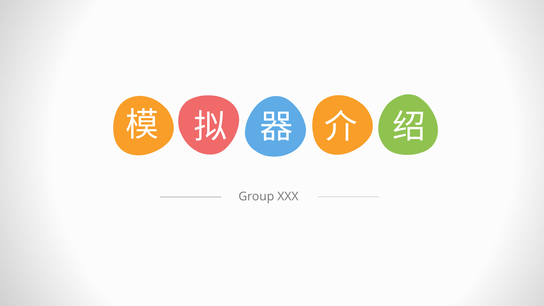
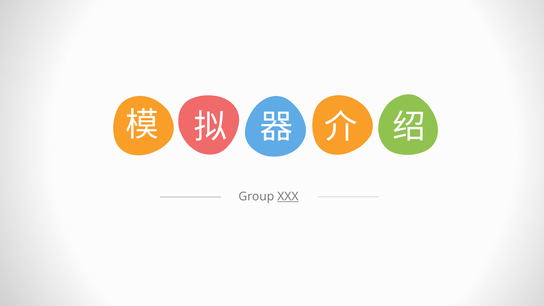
XXX underline: none -> present
